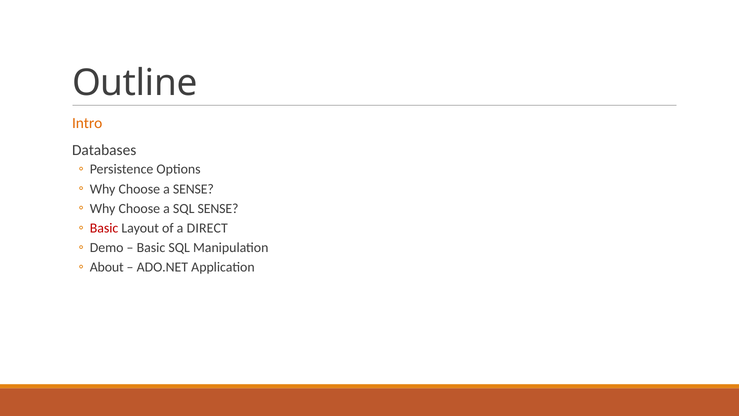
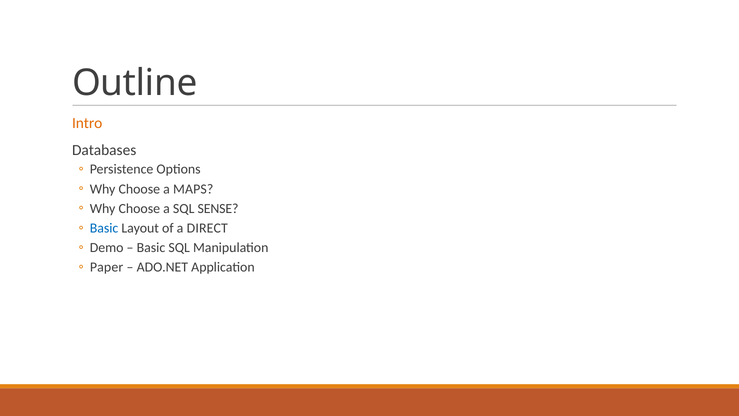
a SENSE: SENSE -> MAPS
Basic at (104, 228) colour: red -> blue
About: About -> Paper
